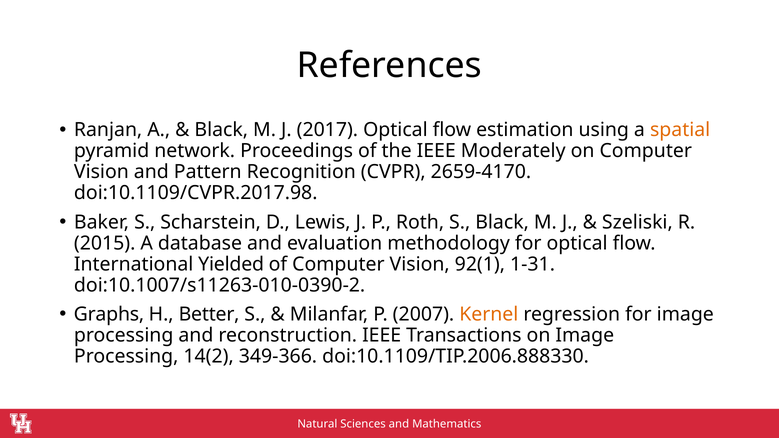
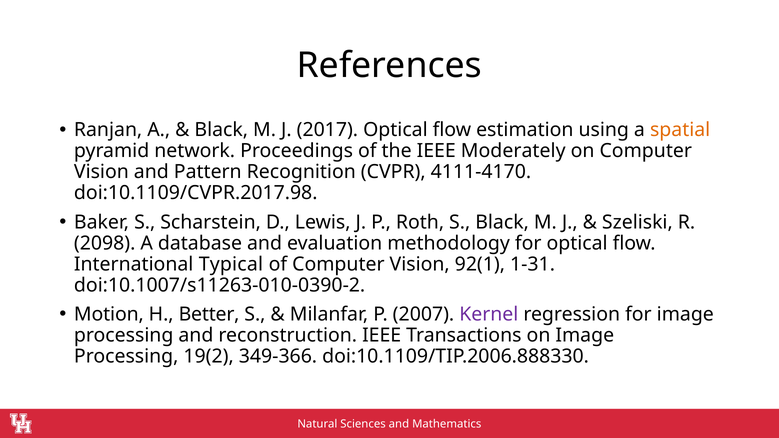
2659-4170: 2659-4170 -> 4111-4170
2015: 2015 -> 2098
Yielded: Yielded -> Typical
Graphs: Graphs -> Motion
Kernel colour: orange -> purple
14(2: 14(2 -> 19(2
